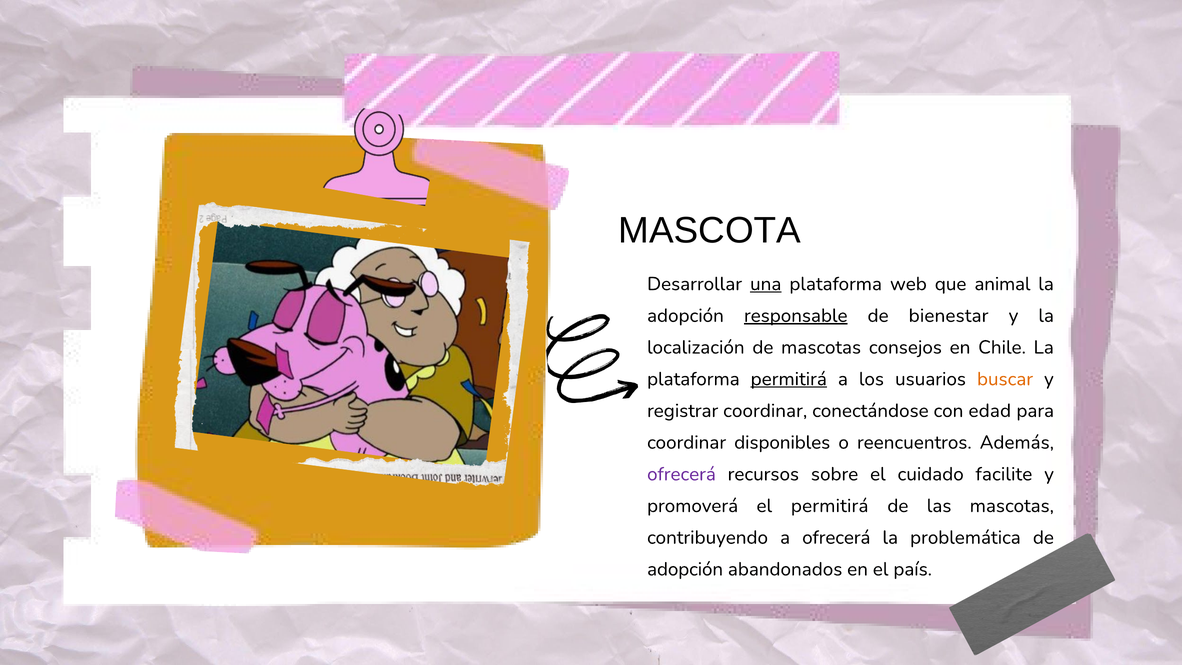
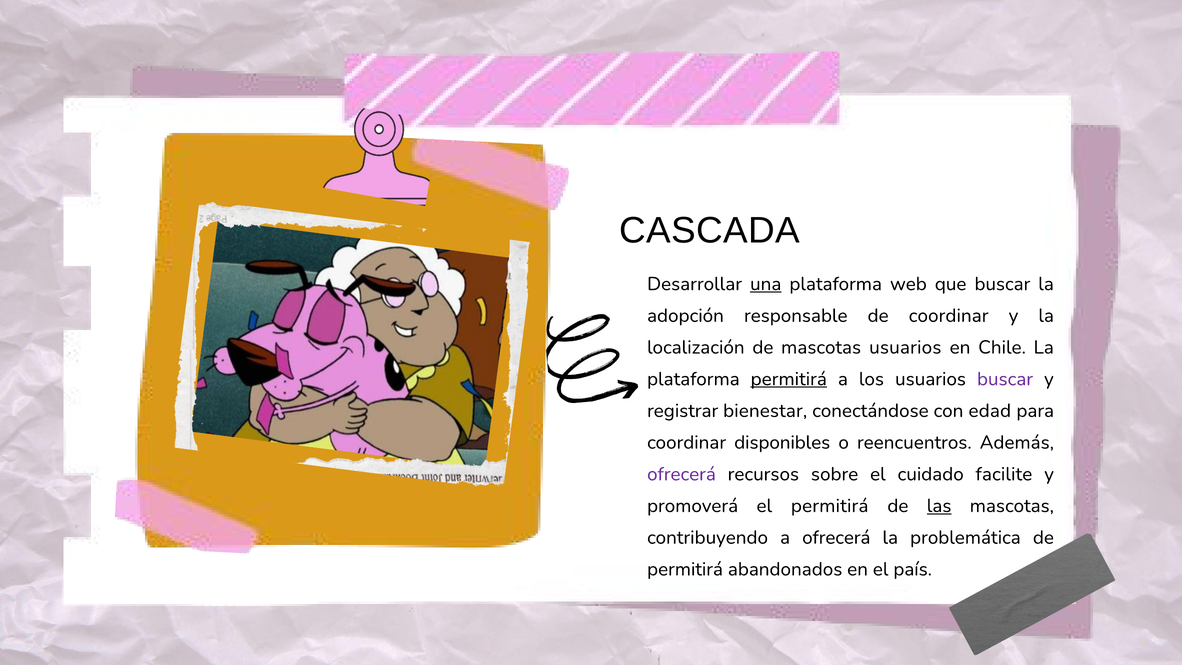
MASCOTA: MASCOTA -> CASCADA
que animal: animal -> buscar
responsable underline: present -> none
de bienestar: bienestar -> coordinar
mascotas consejos: consejos -> usuarios
buscar at (1005, 379) colour: orange -> purple
registrar coordinar: coordinar -> bienestar
las underline: none -> present
adopción at (685, 569): adopción -> permitirá
